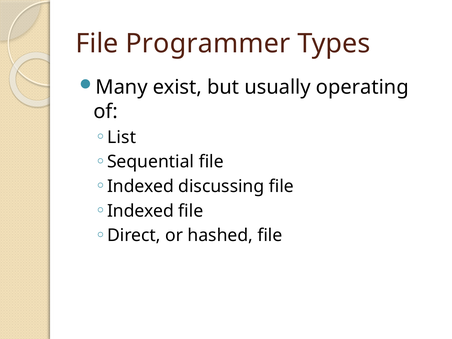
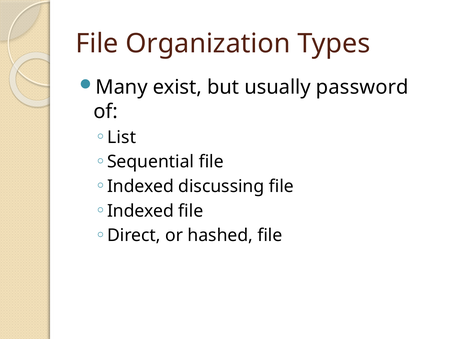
Programmer: Programmer -> Organization
operating: operating -> password
